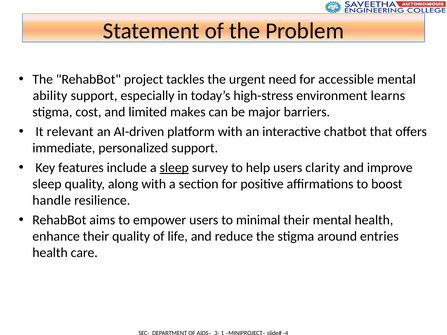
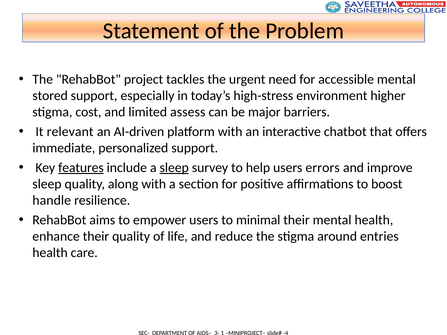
ability: ability -> stored
learns: learns -> higher
makes: makes -> assess
features underline: none -> present
clarity: clarity -> errors
